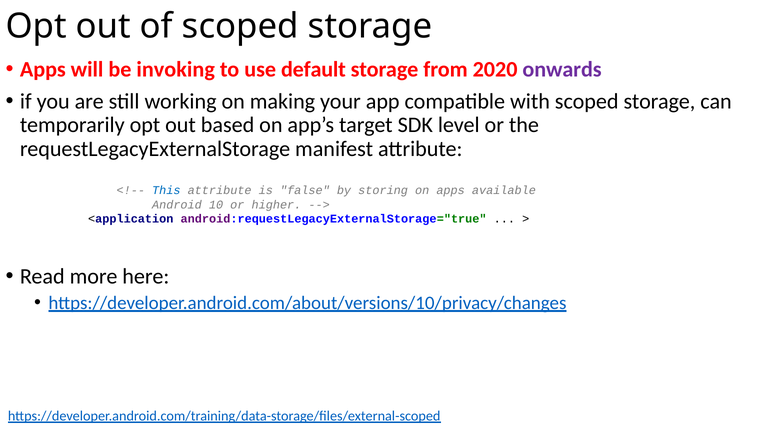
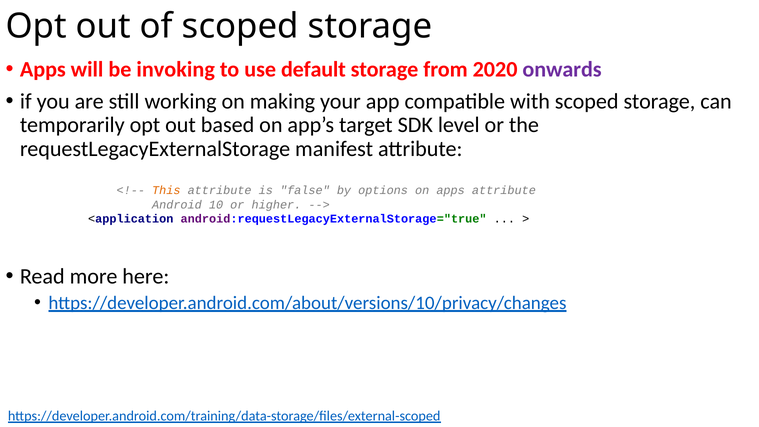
This colour: blue -> orange
storing: storing -> options
apps available: available -> attribute
